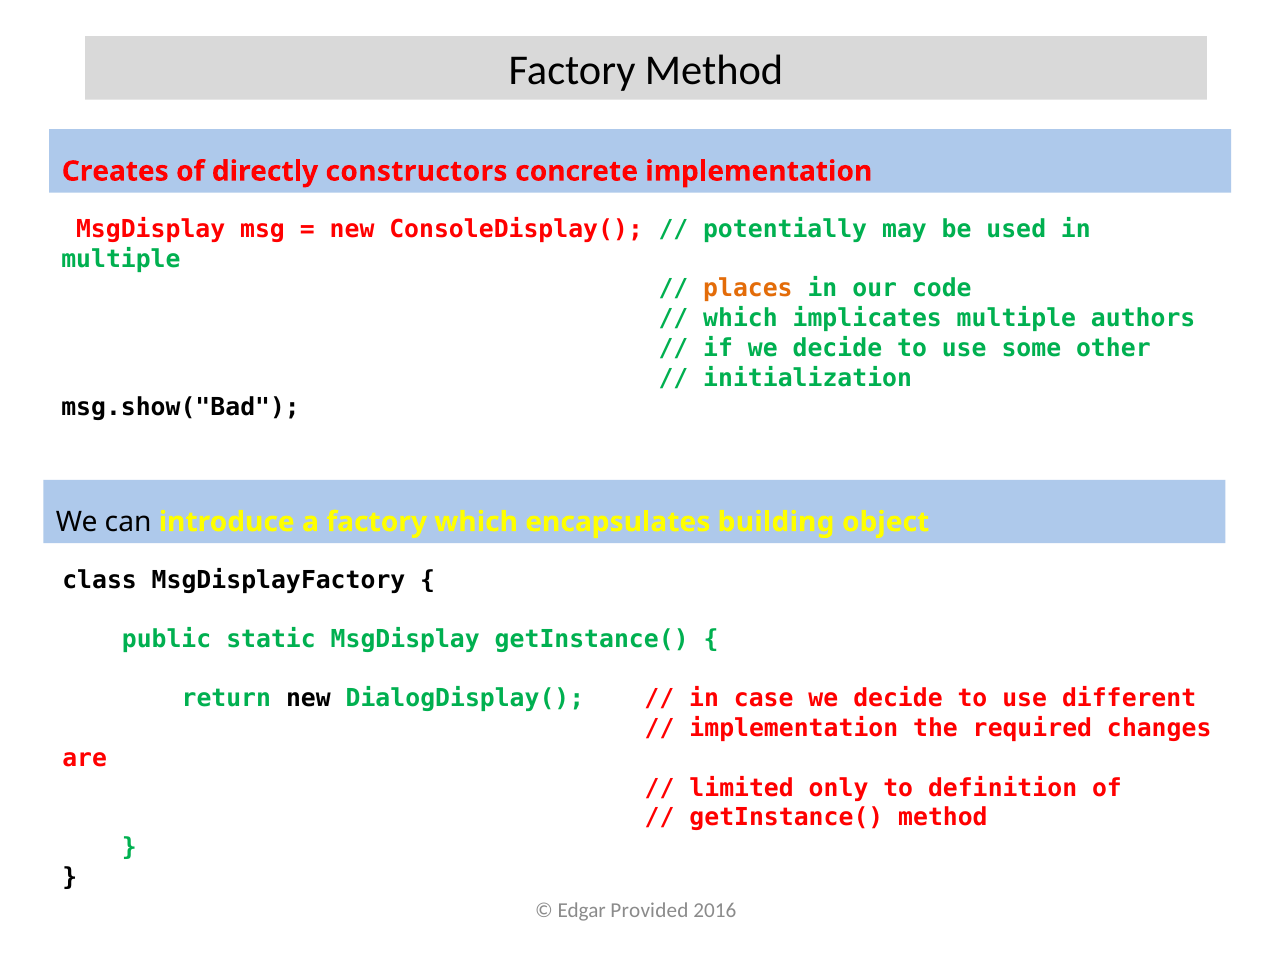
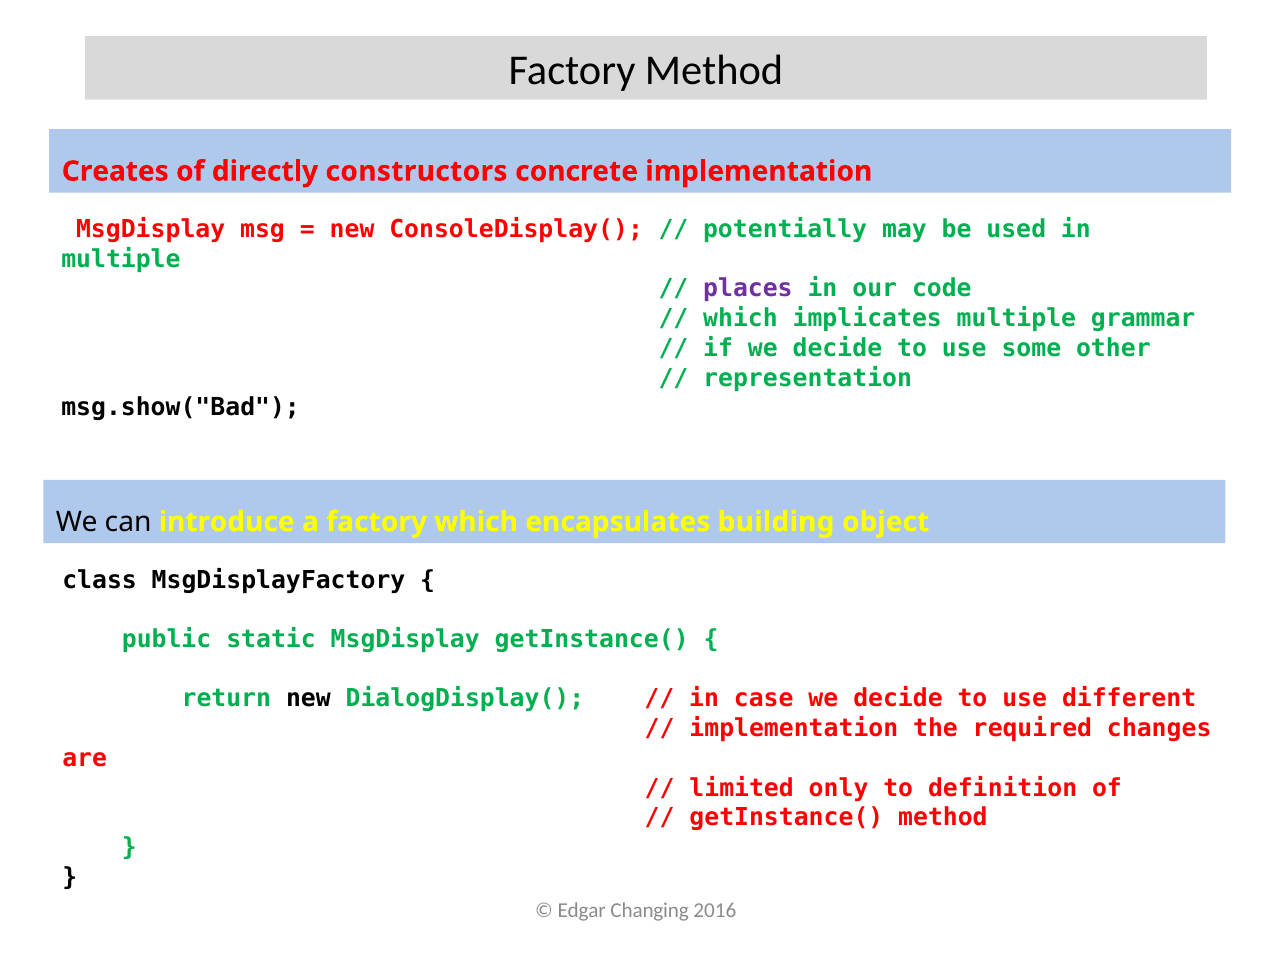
places colour: orange -> purple
authors: authors -> grammar
initialization: initialization -> representation
Provided: Provided -> Changing
